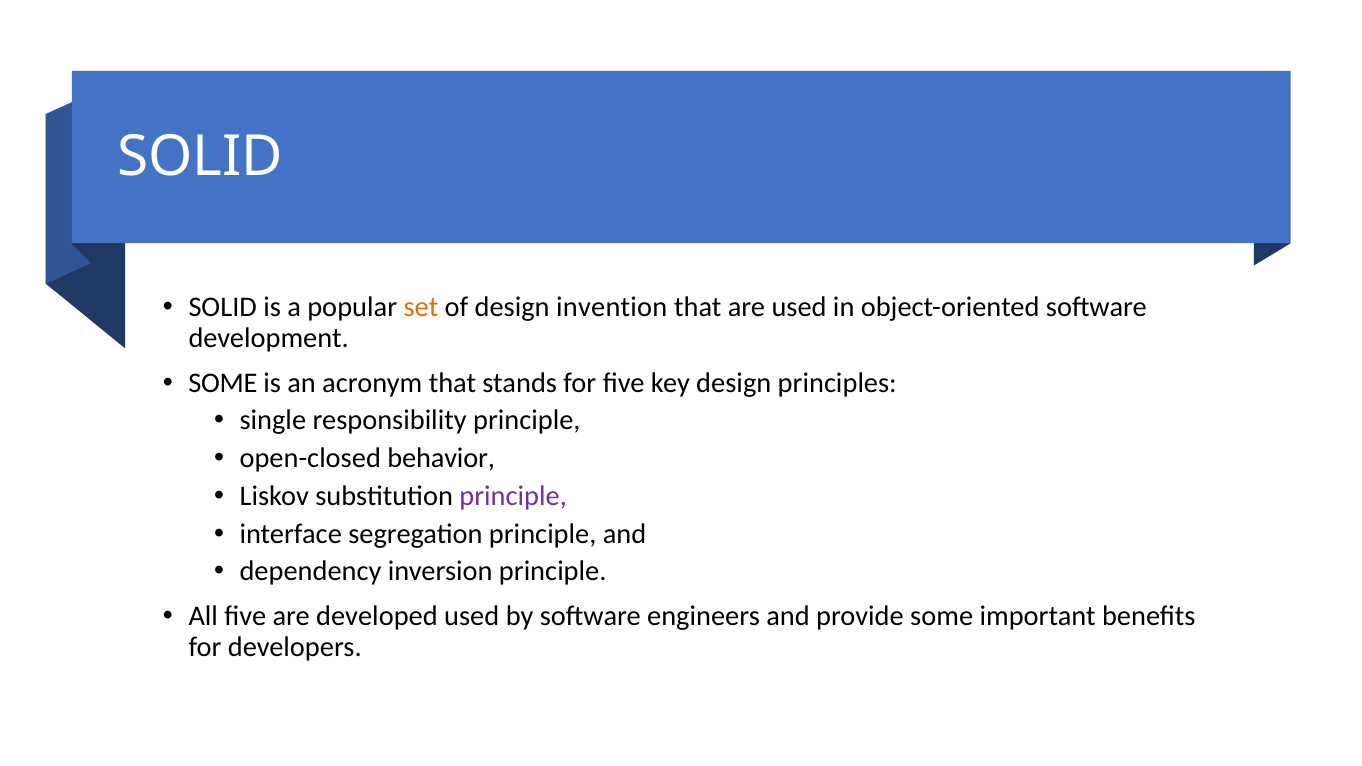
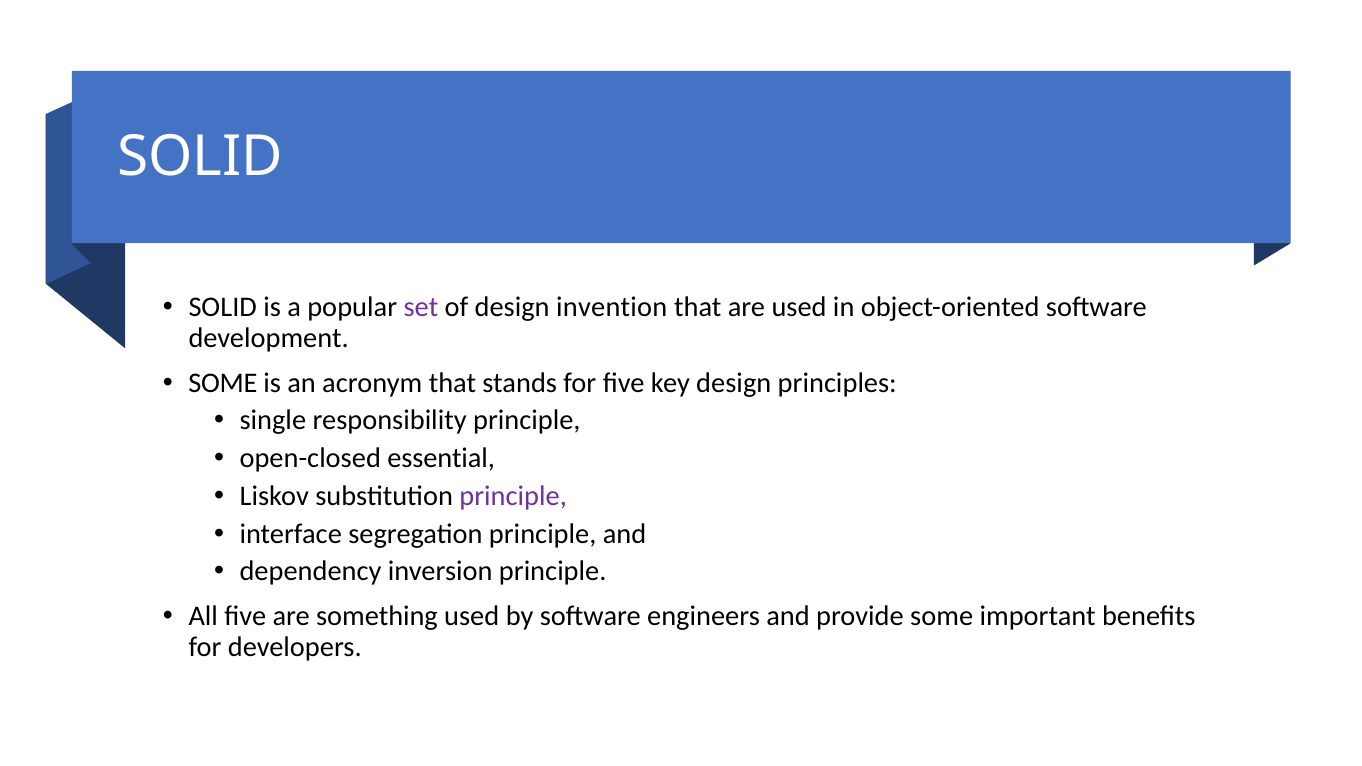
set colour: orange -> purple
behavior: behavior -> essential
developed: developed -> something
